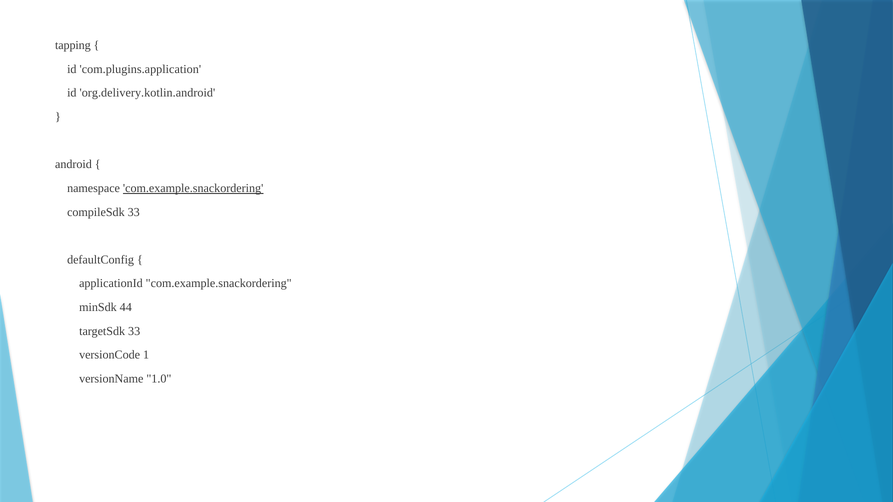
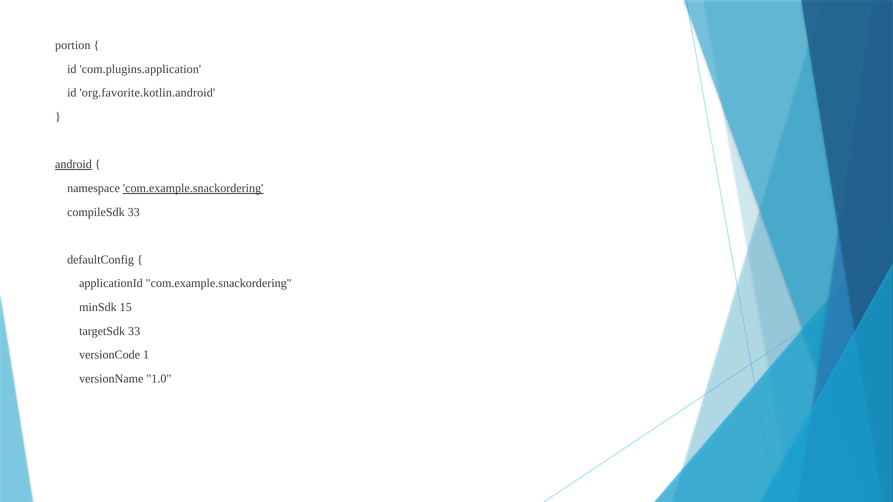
tapping: tapping -> portion
org.delivery.kotlin.android: org.delivery.kotlin.android -> org.favorite.kotlin.android
android underline: none -> present
44: 44 -> 15
